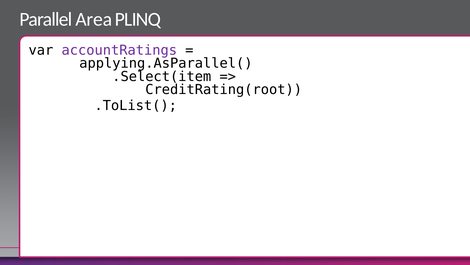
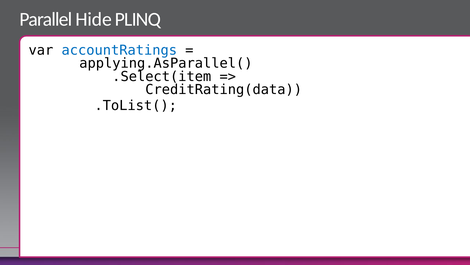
Area: Area -> Hide
accountRatings colour: purple -> blue
CreditRating(root: CreditRating(root -> CreditRating(data
